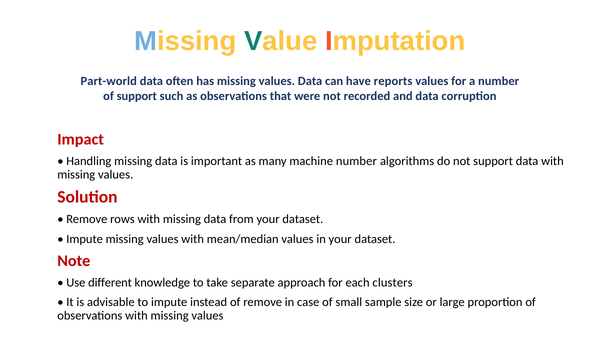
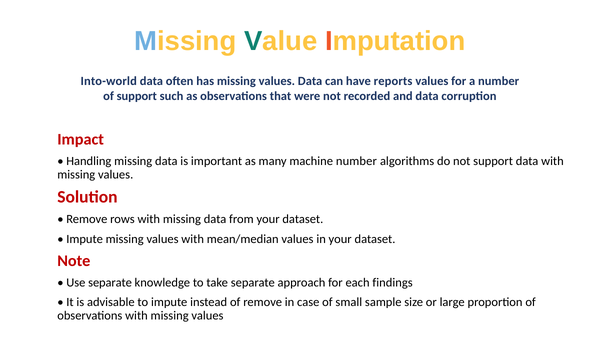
Part-world: Part-world -> Into-world
Use different: different -> separate
clusters: clusters -> findings
